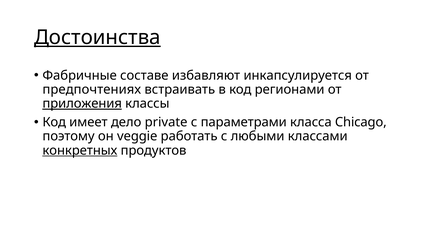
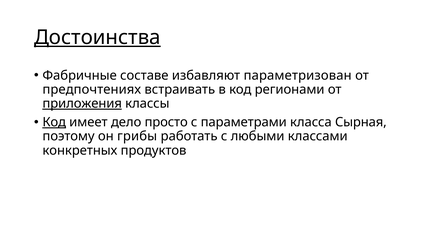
инкапсулируется: инкапсулируется -> параметризован
Код at (54, 122) underline: none -> present
private: private -> просто
Chicago: Chicago -> Сырная
veggie: veggie -> грибы
конкретных underline: present -> none
